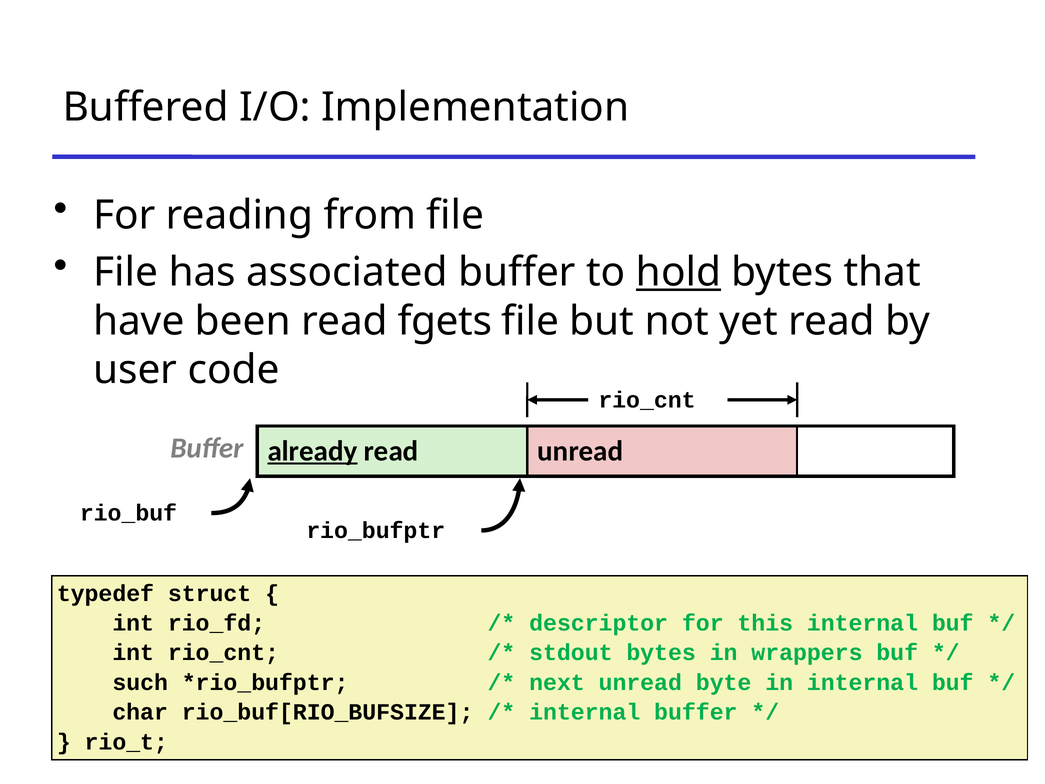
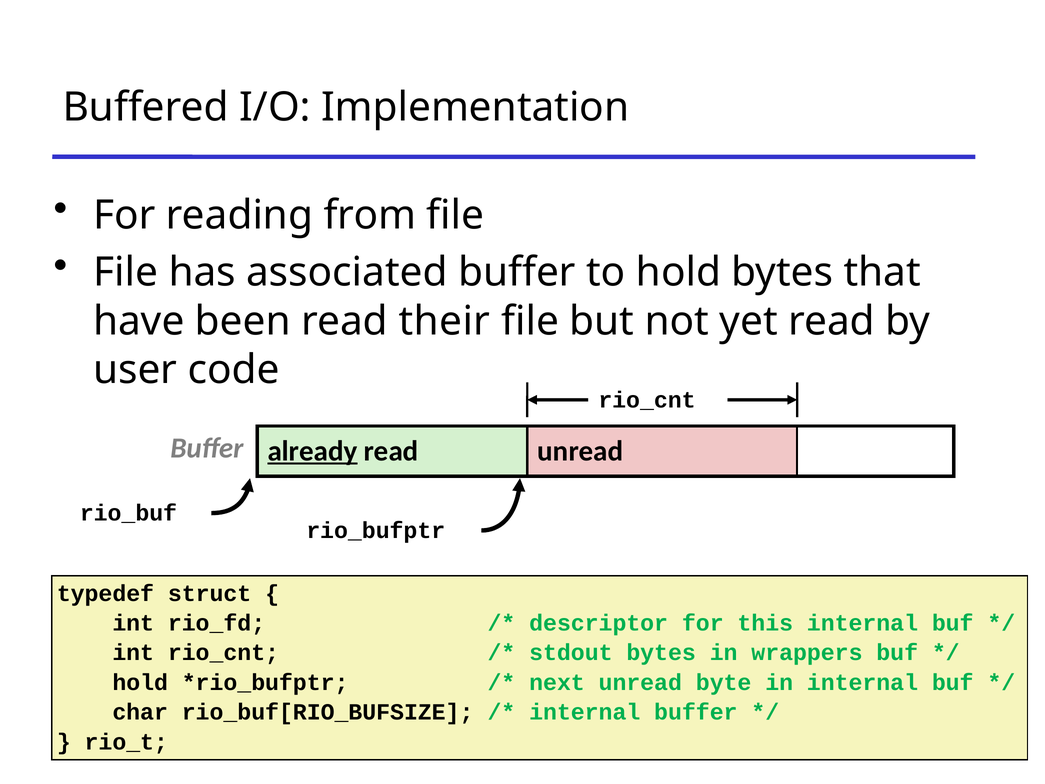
hold at (678, 272) underline: present -> none
fgets: fgets -> their
such at (140, 682): such -> hold
